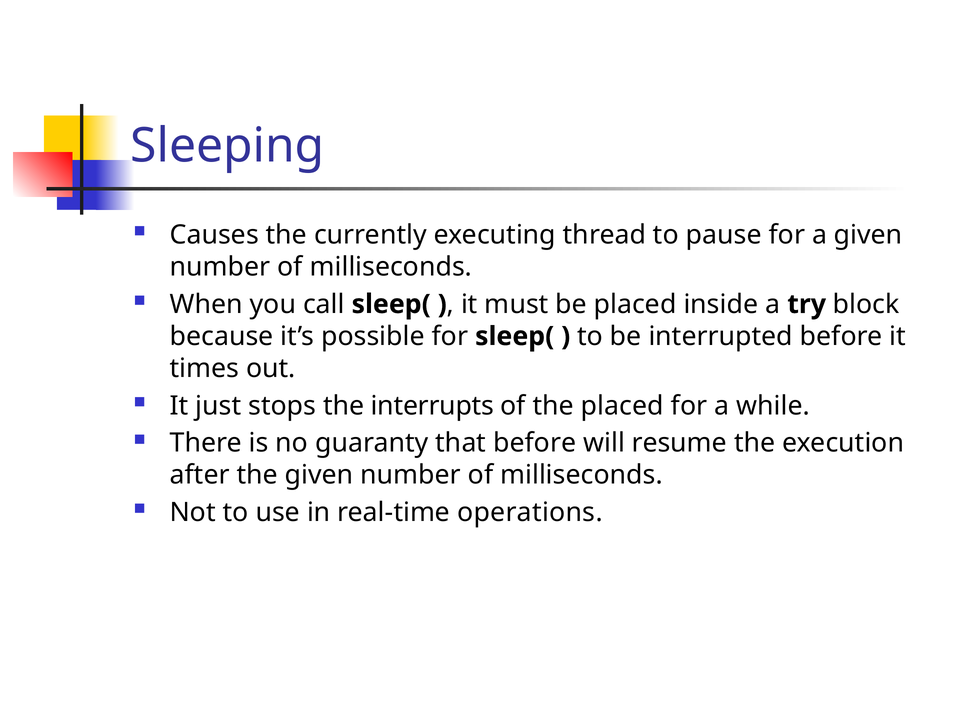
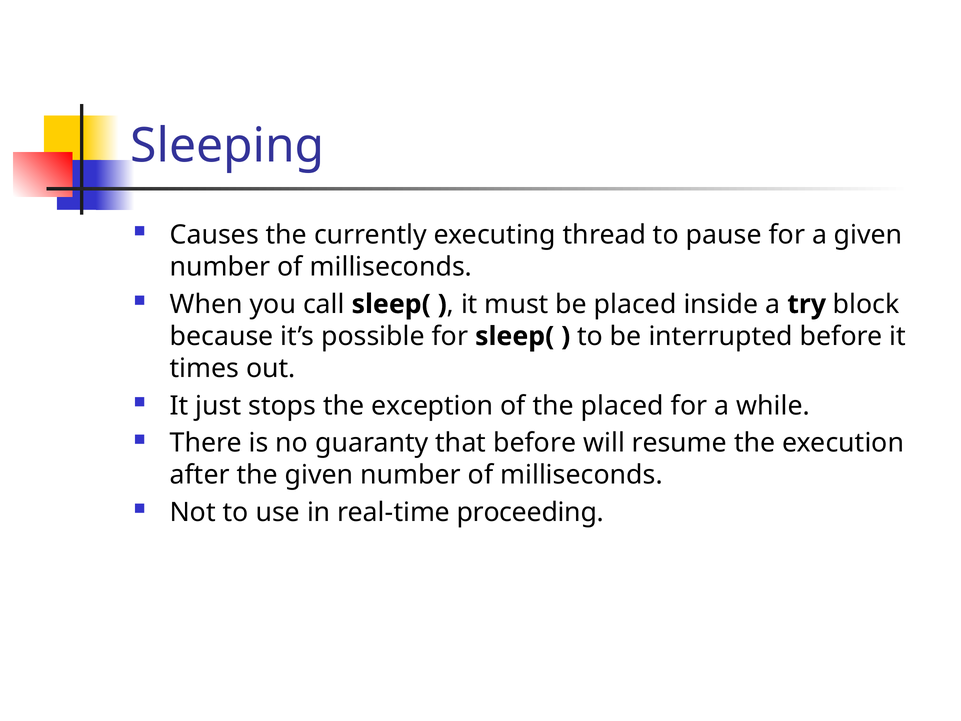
interrupts: interrupts -> exception
operations: operations -> proceeding
